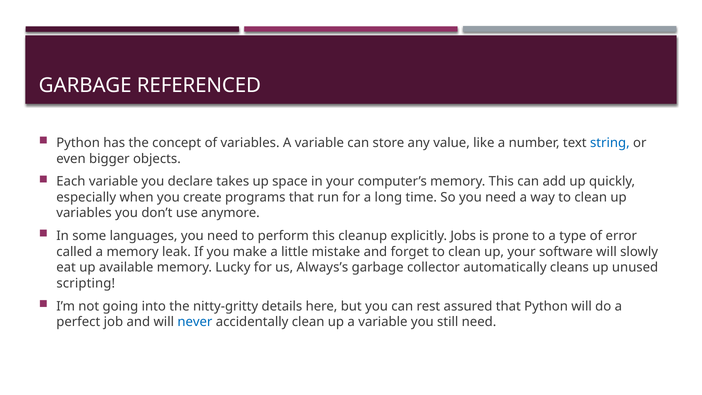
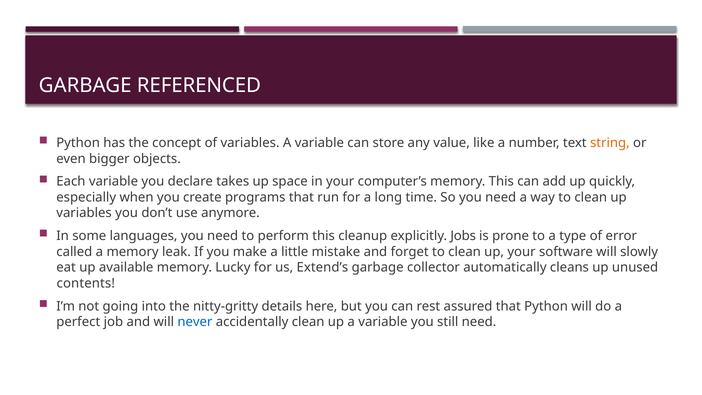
string colour: blue -> orange
Always’s: Always’s -> Extend’s
scripting: scripting -> contents
